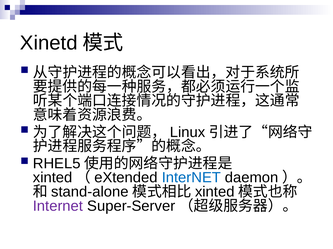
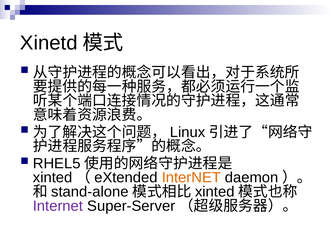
InterNET at (191, 178) colour: blue -> orange
